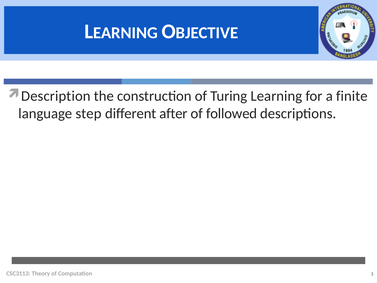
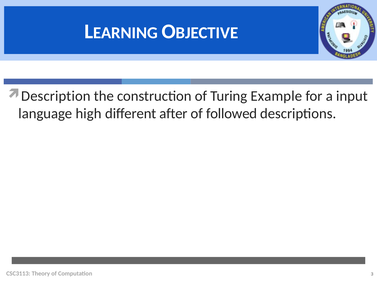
Learning: Learning -> Example
finite: finite -> input
step: step -> high
